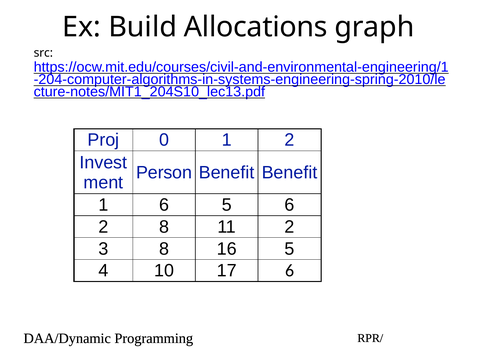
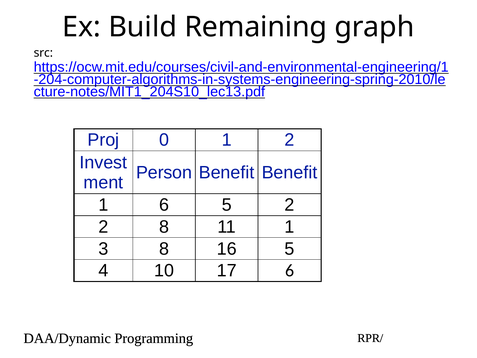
Allocations: Allocations -> Remaining
5 6: 6 -> 2
11 2: 2 -> 1
